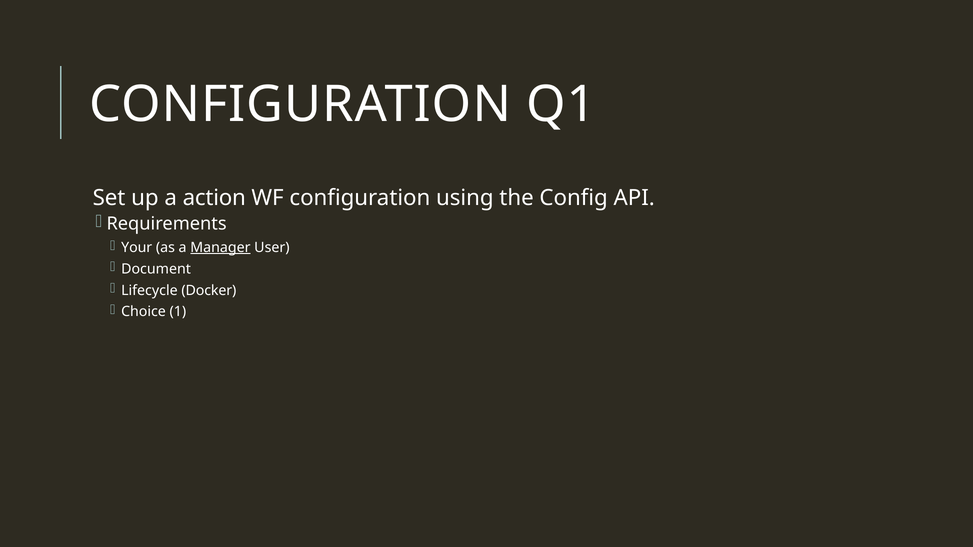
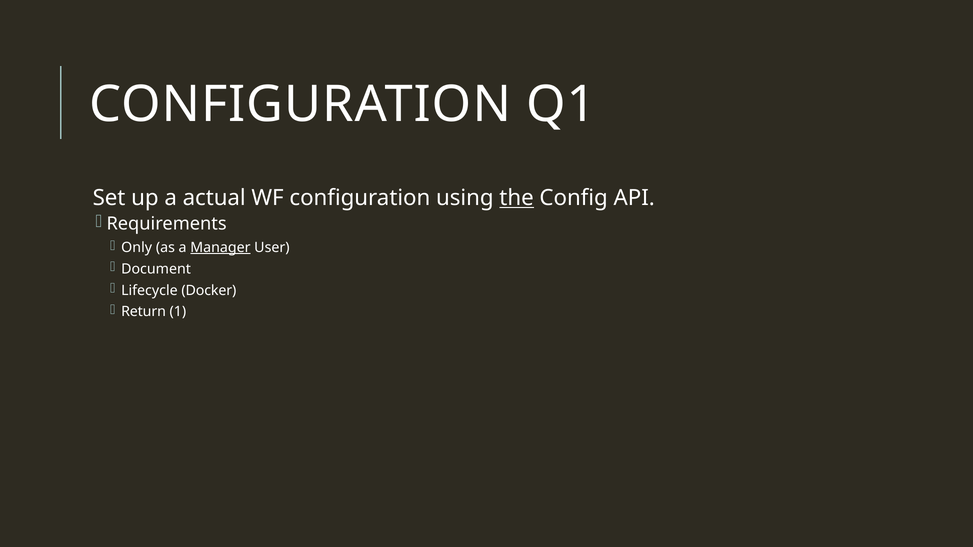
action: action -> actual
the underline: none -> present
Your: Your -> Only
Choice: Choice -> Return
